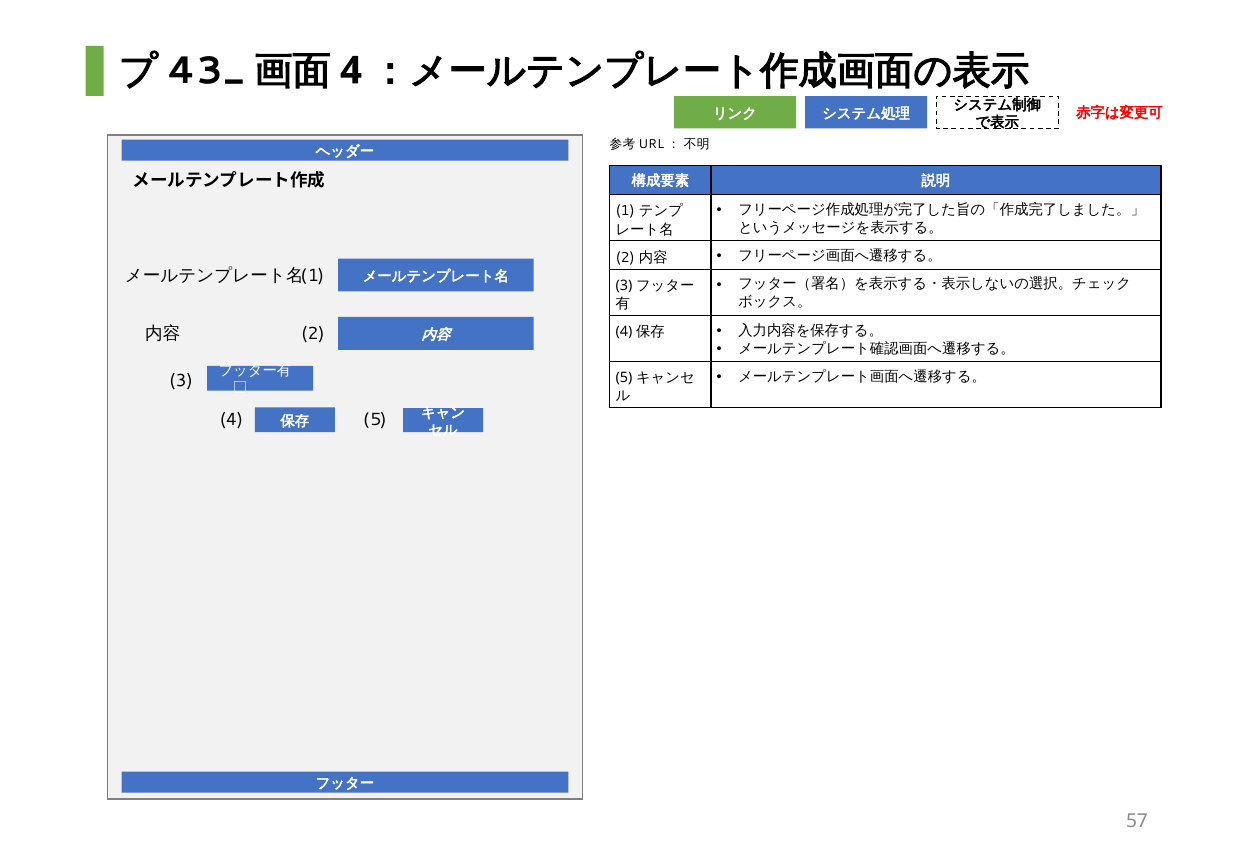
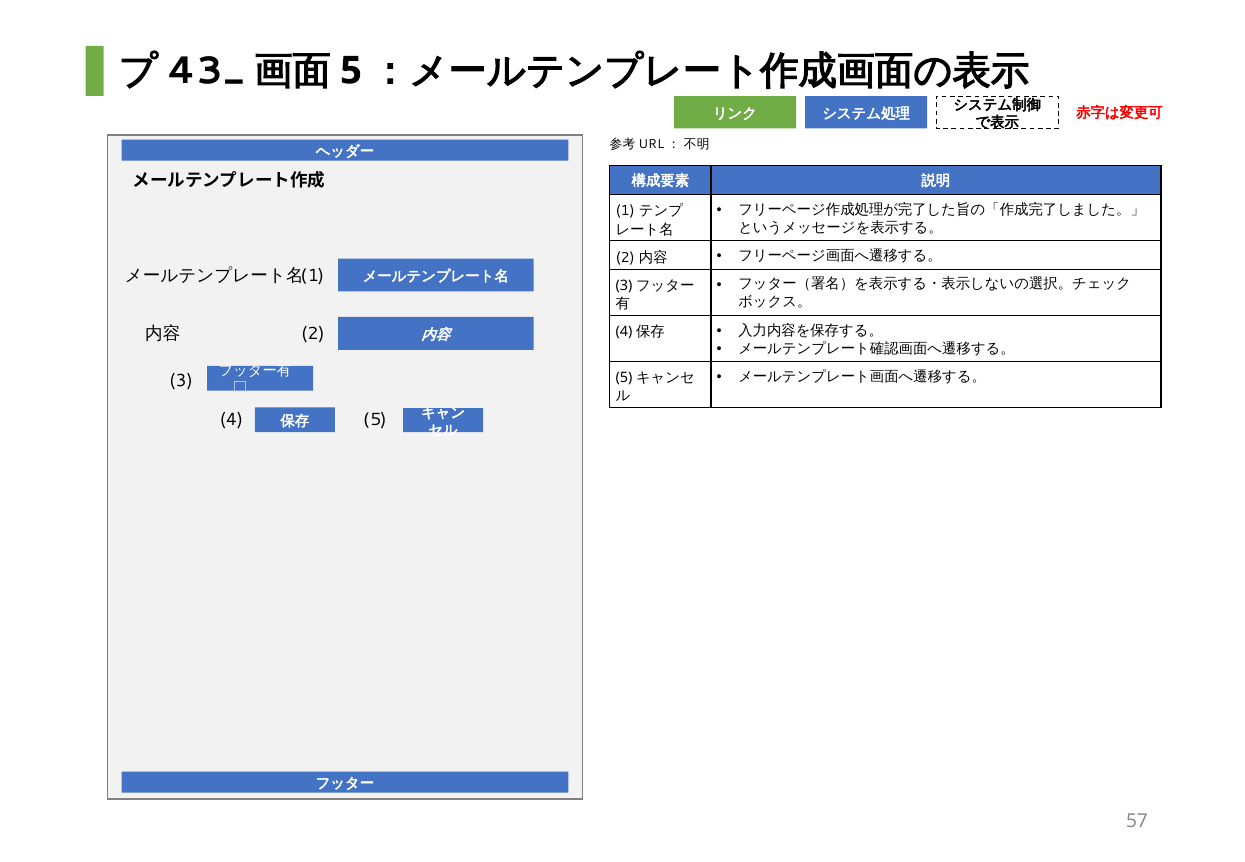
4 at (351, 71): 4 -> 5
